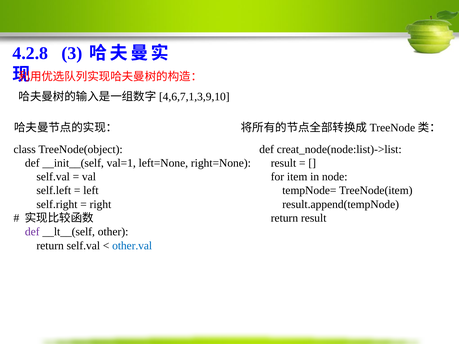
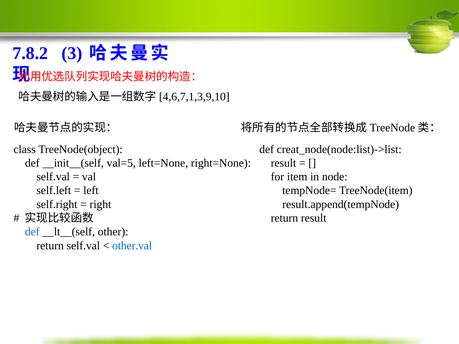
4.2.8: 4.2.8 -> 7.8.2
val=1: val=1 -> val=5
def at (32, 232) colour: purple -> blue
